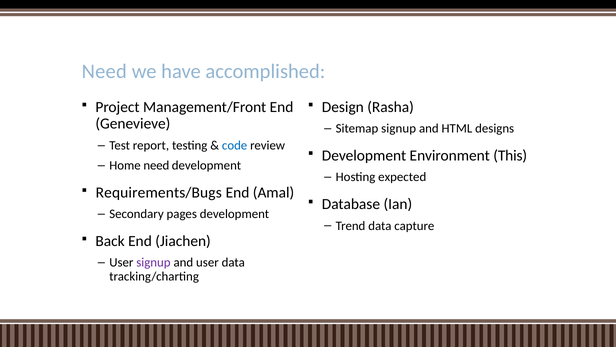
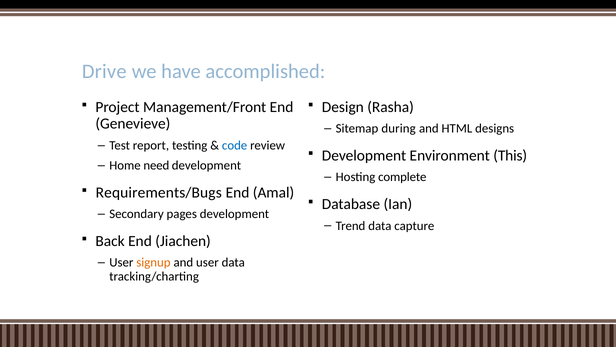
Need at (104, 71): Need -> Drive
Sitemap signup: signup -> during
expected: expected -> complete
signup at (153, 262) colour: purple -> orange
